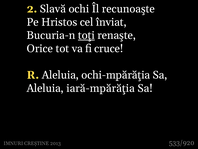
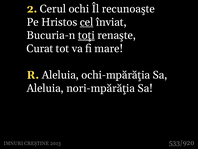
Slavă: Slavă -> Cerul
cel underline: none -> present
Orice: Orice -> Curat
cruce: cruce -> mare
iară-mpărăţia: iară-mpărăţia -> nori-mpărăţia
